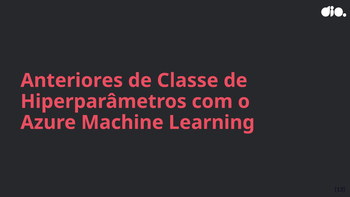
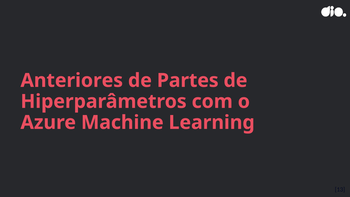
Classe: Classe -> Partes
